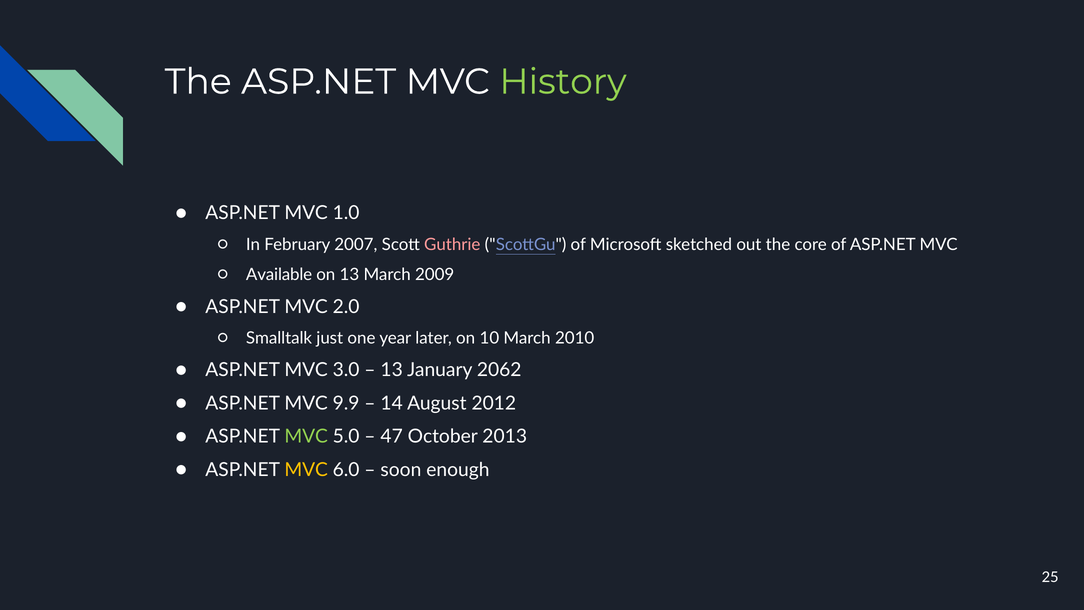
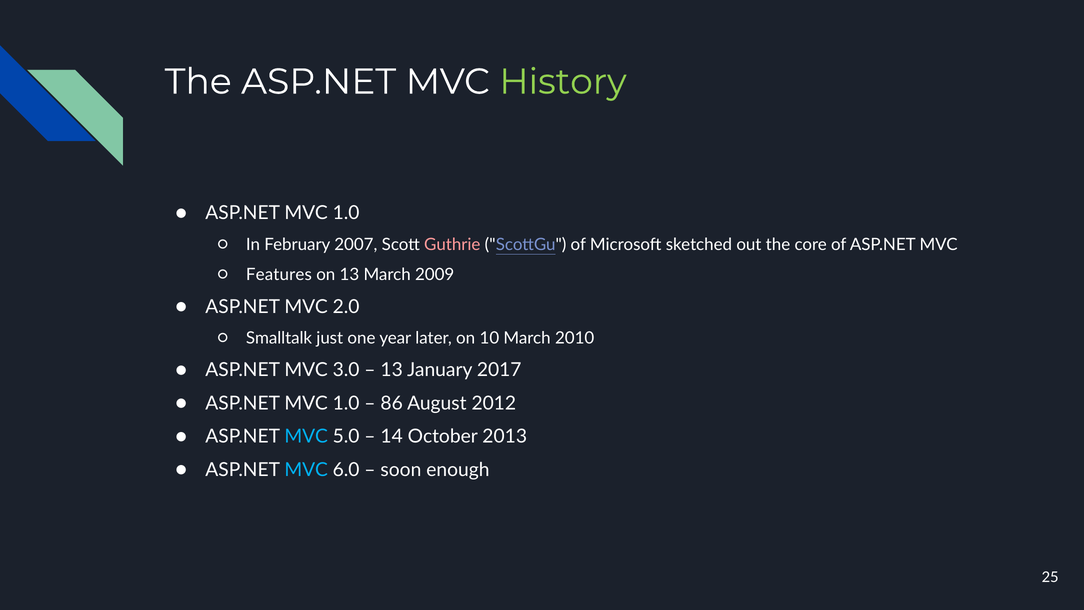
Available: Available -> Features
2062: 2062 -> 2017
9.9 at (346, 403): 9.9 -> 1.0
14: 14 -> 86
MVC at (306, 436) colour: light green -> light blue
47: 47 -> 14
MVC at (306, 470) colour: yellow -> light blue
